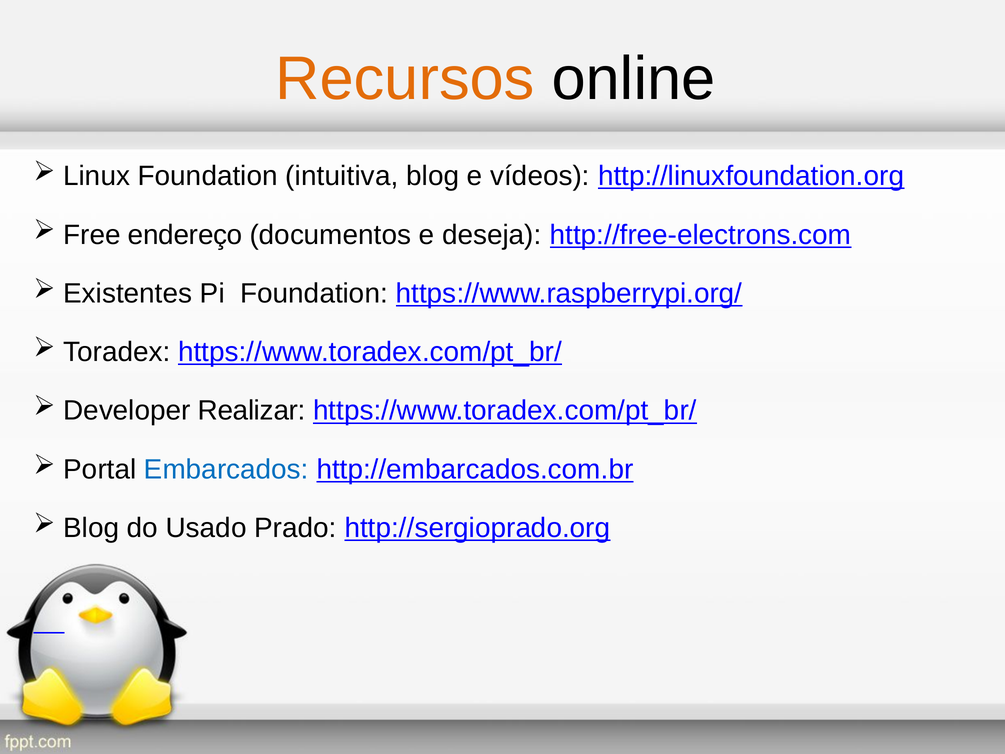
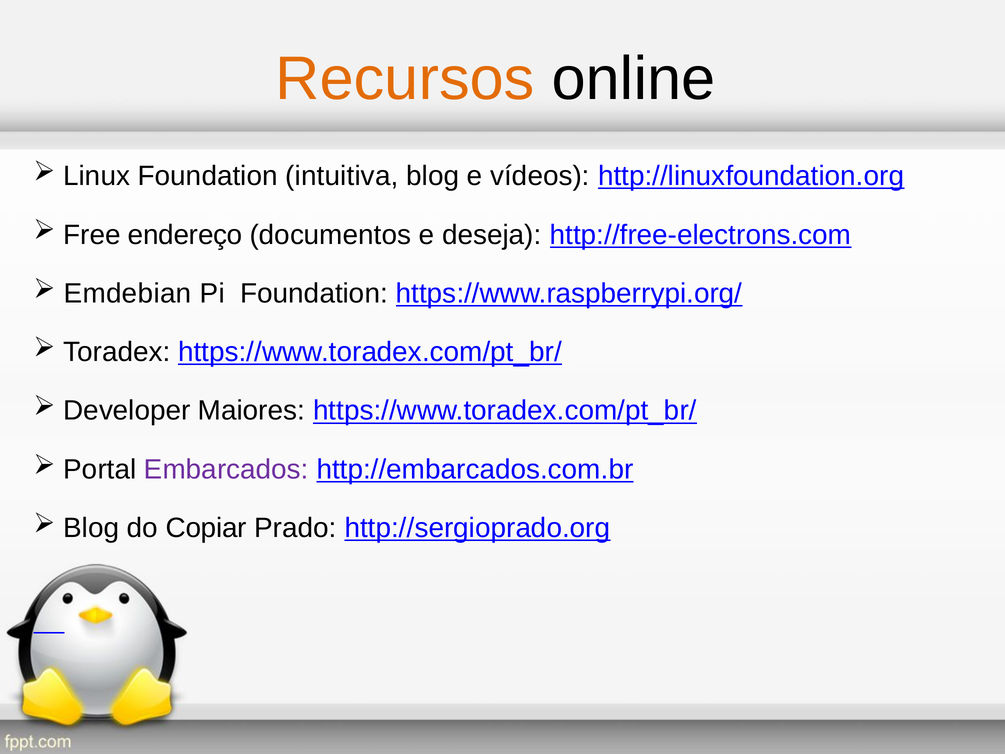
Existentes: Existentes -> Emdebian
Realizar: Realizar -> Maiores
Embarcados colour: blue -> purple
Usado: Usado -> Copiar
